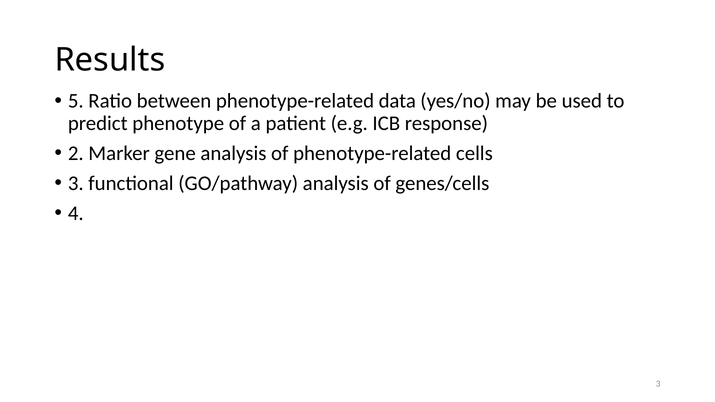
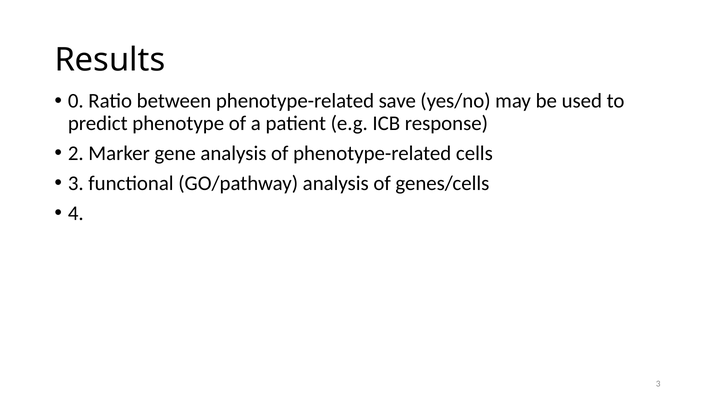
5: 5 -> 0
data: data -> save
